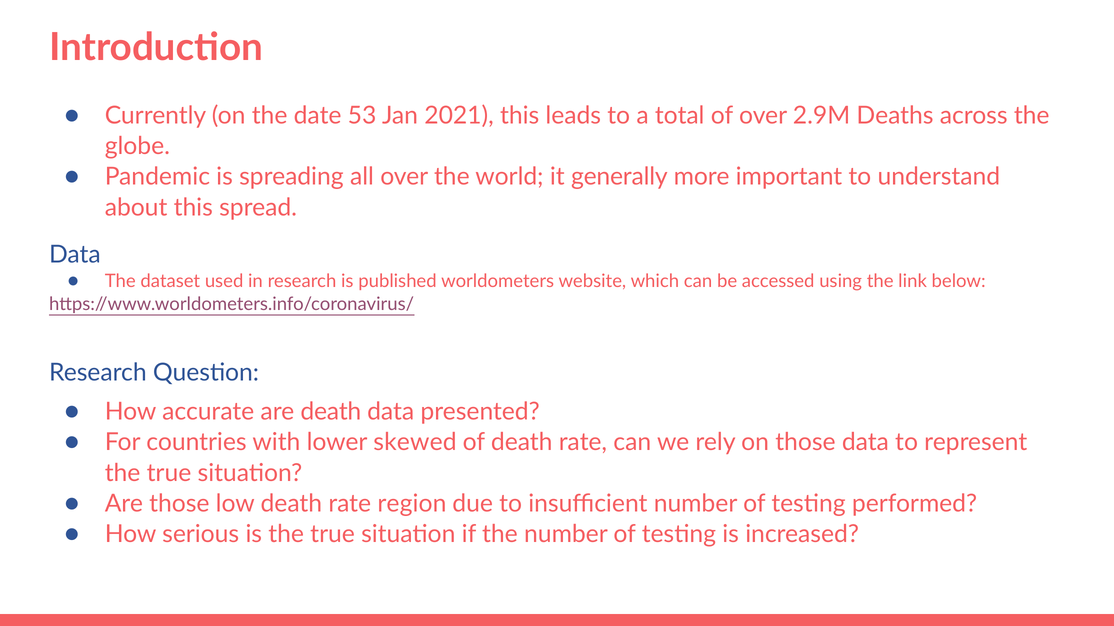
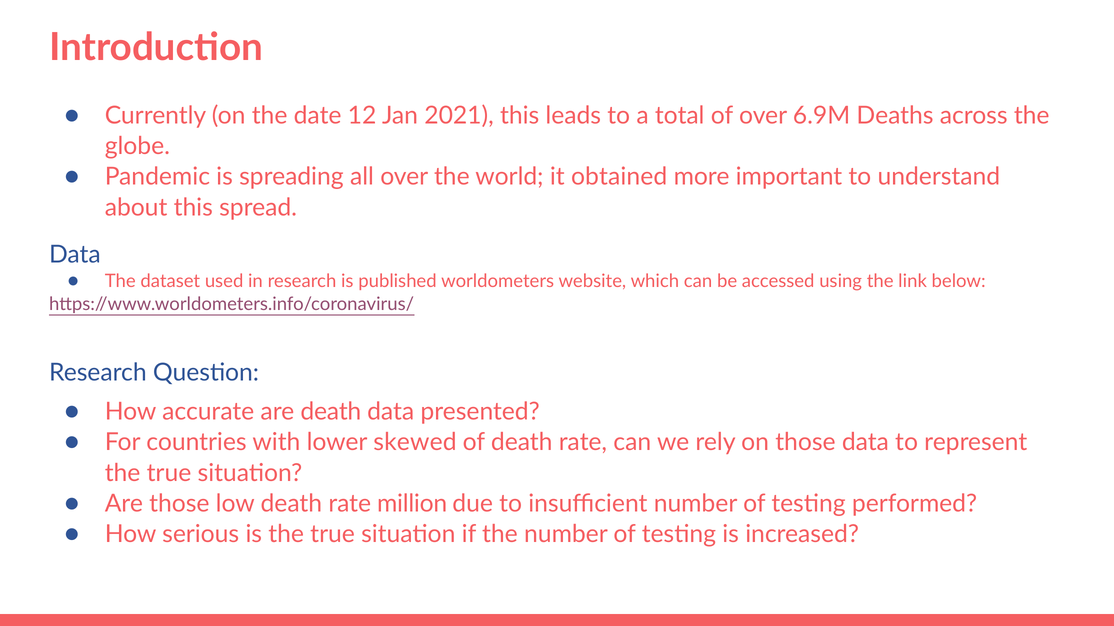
53: 53 -> 12
2.9M: 2.9M -> 6.9M
generally: generally -> obtained
region: region -> million
